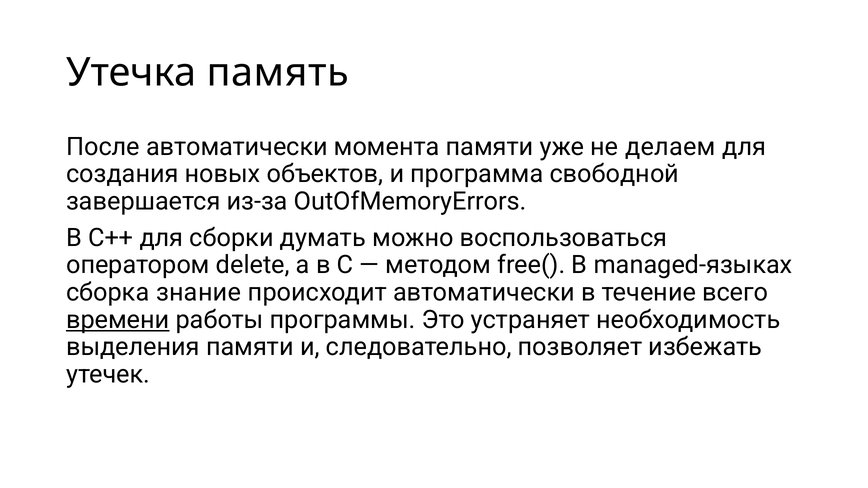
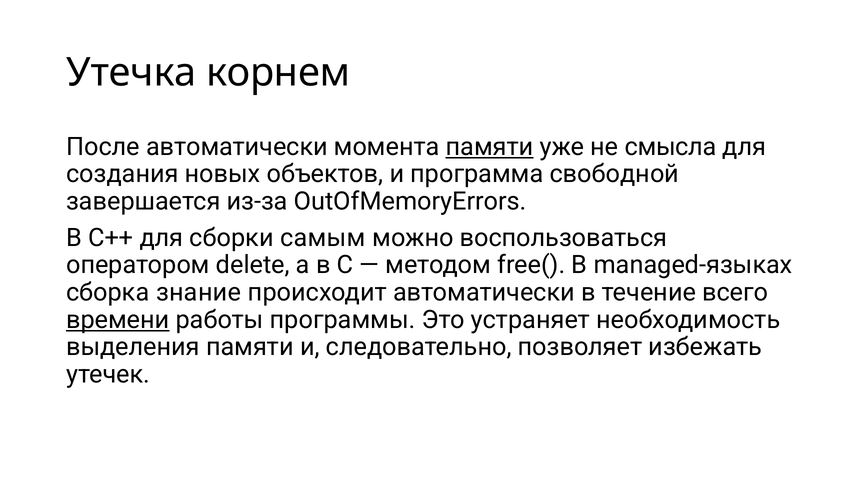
память: память -> корнем
памяти at (490, 147) underline: none -> present
делаем: делаем -> смысла
думать: думать -> самым
